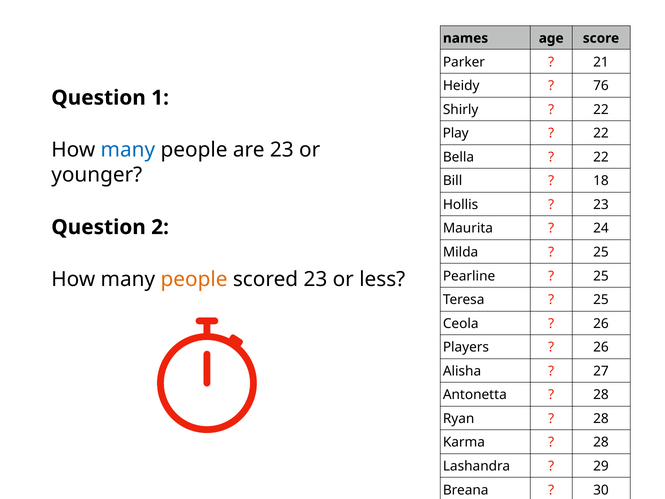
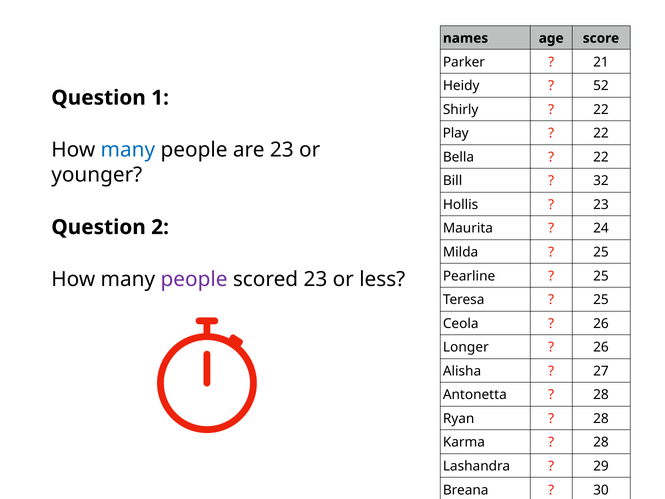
76: 76 -> 52
18: 18 -> 32
people at (194, 279) colour: orange -> purple
Players: Players -> Longer
